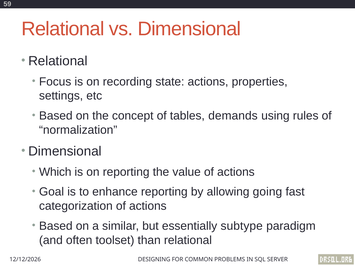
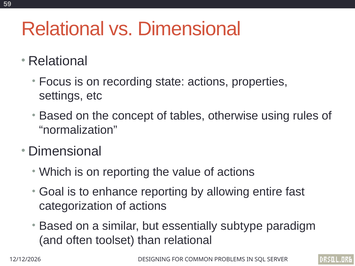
demands: demands -> otherwise
going: going -> entire
